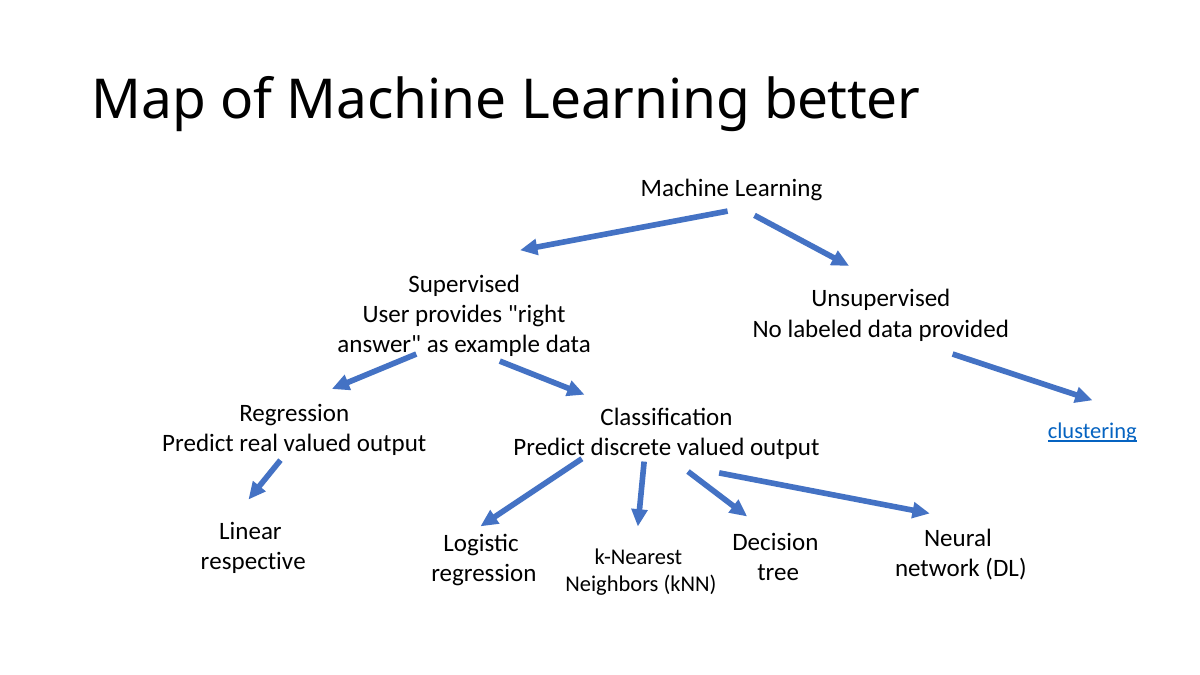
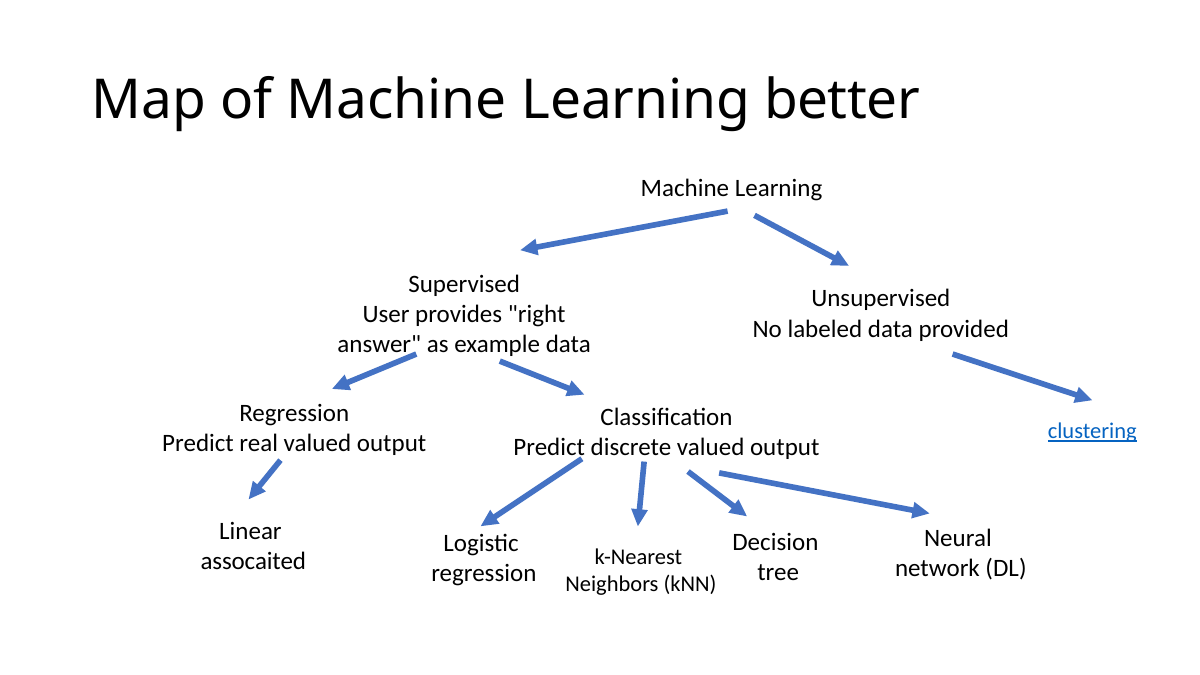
respective: respective -> assocaited
